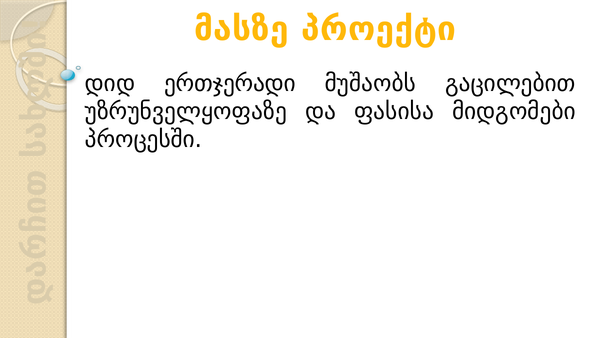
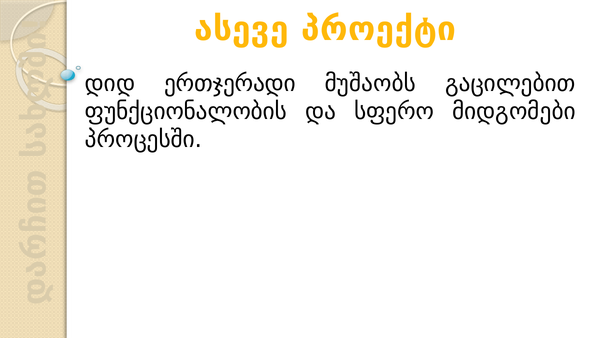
მასზე: მასზე -> ასევე
უზრუნველყოფაზე: უზრუნველყოფაზე -> ფუნქციონალობის
ფასისა: ფასისა -> სფერო
